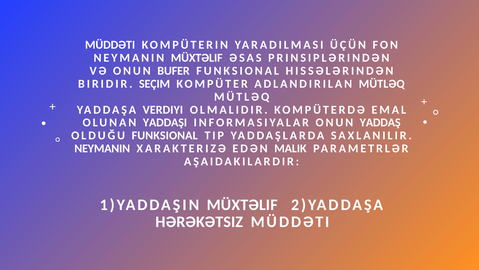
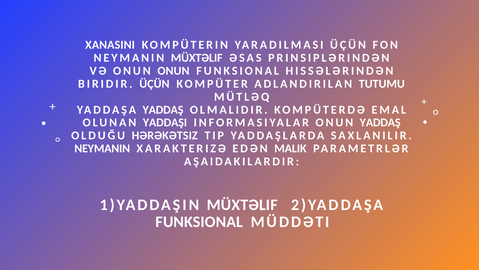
MÜDDƏTI at (110, 45): MÜDDƏTI -> XANASINI
ONUN BUFER: BUFER -> ONUN
BIRIDIR SEÇIM: SEÇIM -> ÜÇÜN
ADLANDIRILAN MÜTLƏQ: MÜTLƏQ -> TUTUMU
YADDAŞA VERDIYI: VERDIYI -> YADDAŞ
OLDUĞU FUNKSIONAL: FUNKSIONAL -> HƏRƏKƏTSIZ
HƏRƏKƏTSIZ at (199, 222): HƏRƏKƏTSIZ -> FUNKSIONAL
